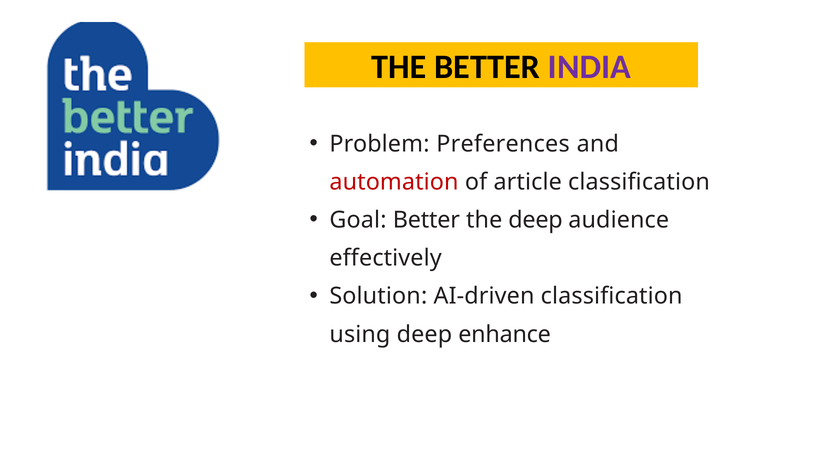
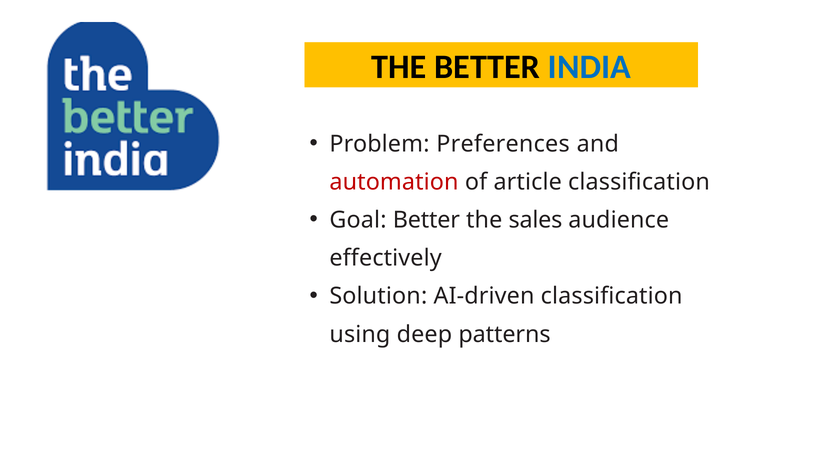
INDIA at (589, 67) colour: purple -> blue
the deep: deep -> sales
enhance: enhance -> patterns
